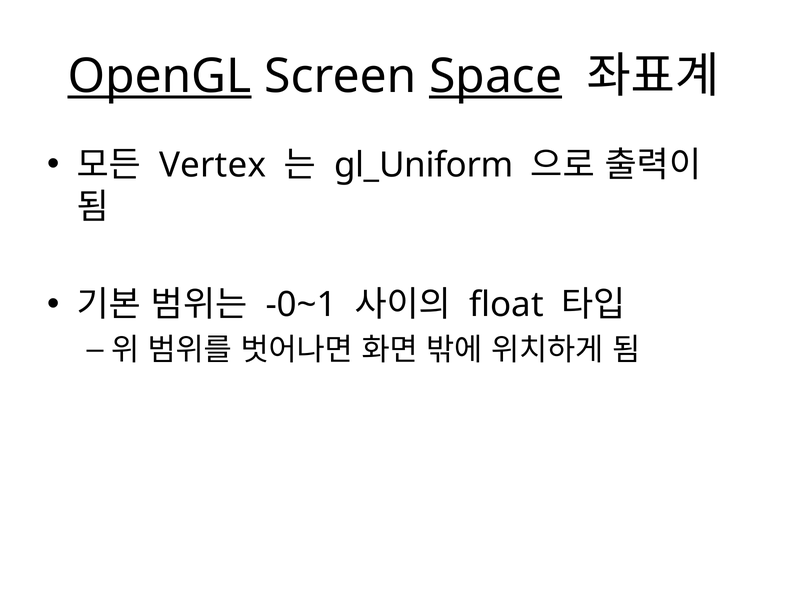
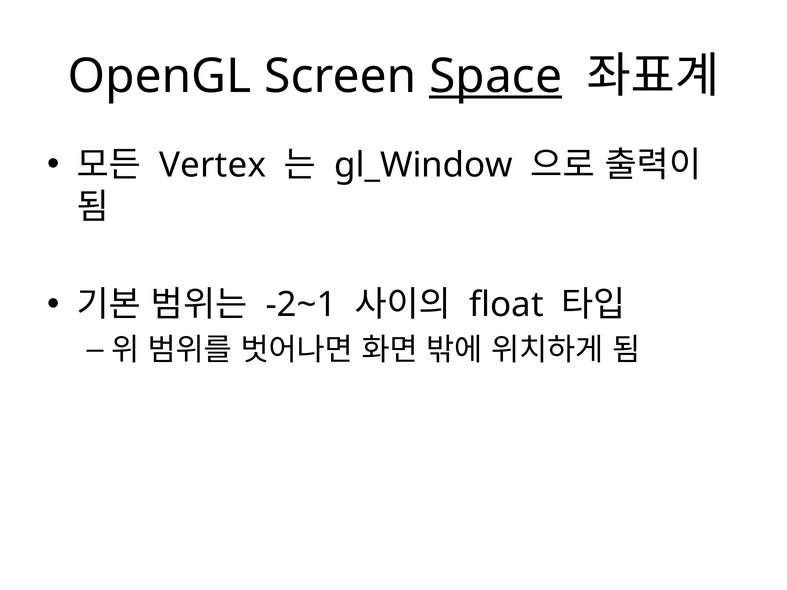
OpenGL underline: present -> none
gl_Uniform: gl_Uniform -> gl_Window
-0~1: -0~1 -> -2~1
